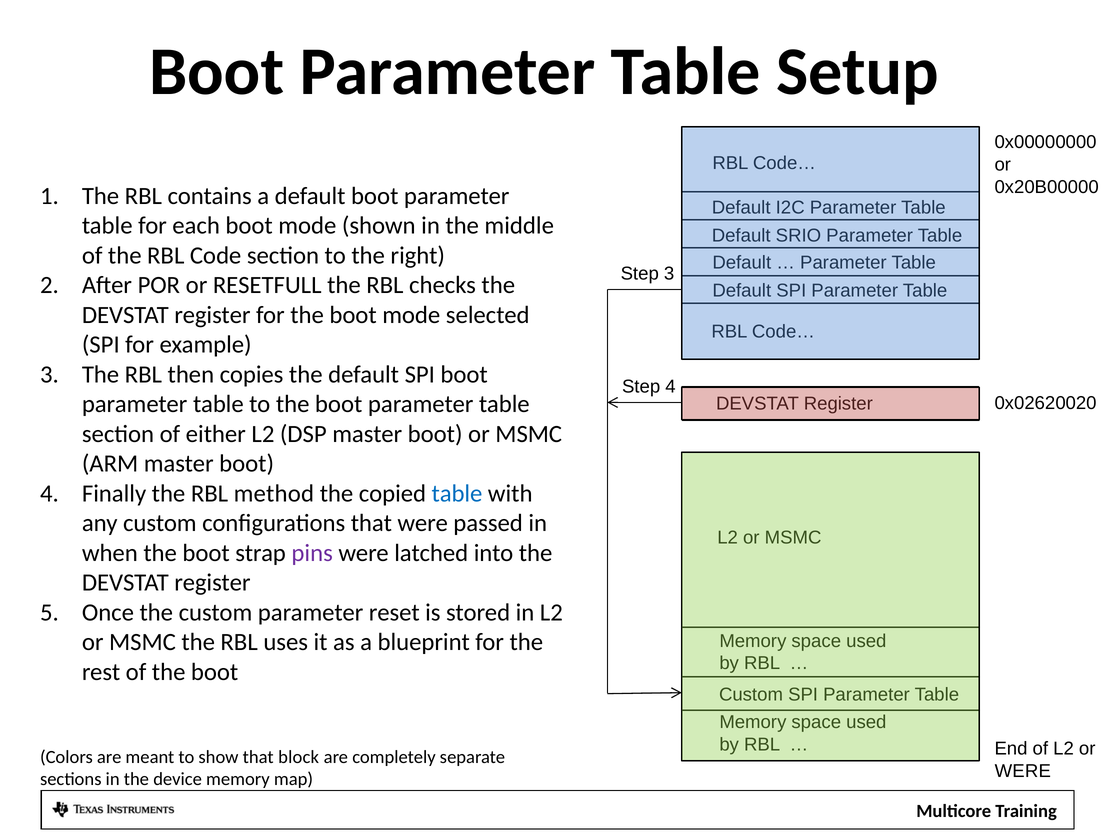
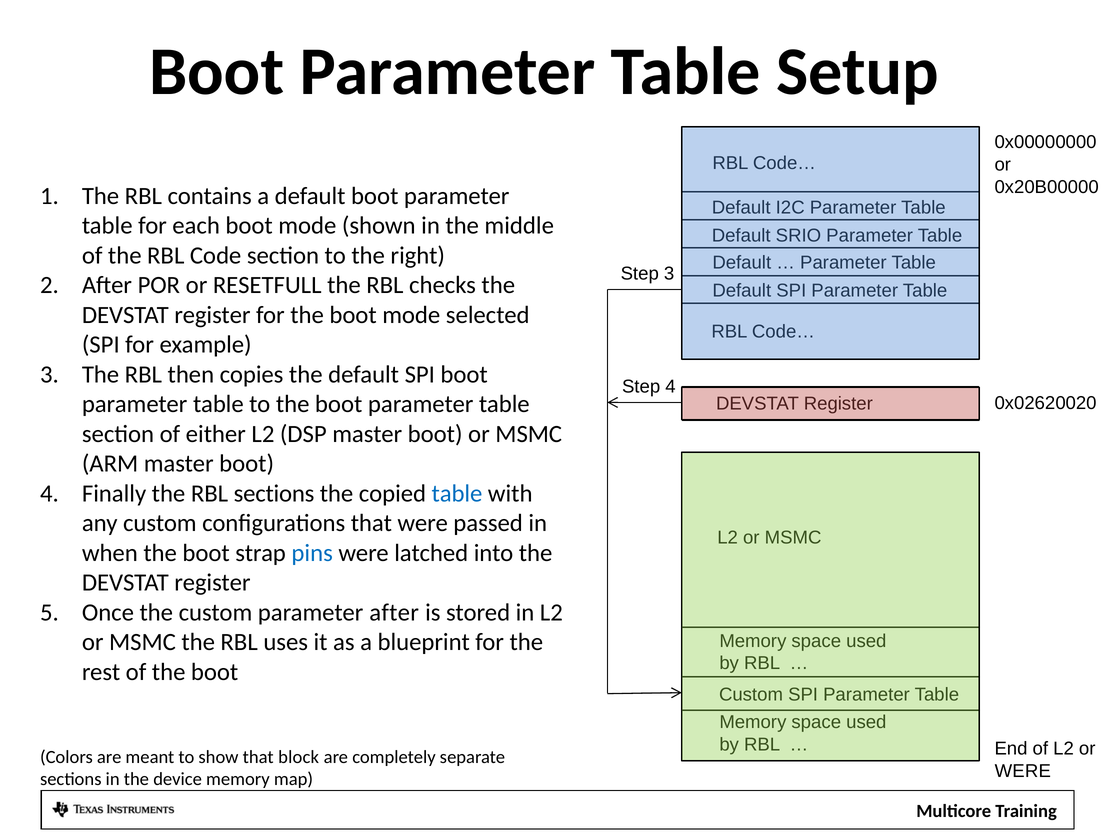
RBL method: method -> sections
pins colour: purple -> blue
parameter reset: reset -> after
